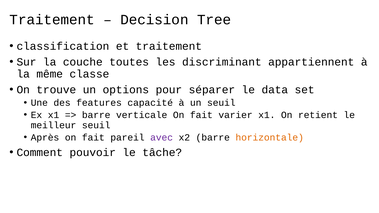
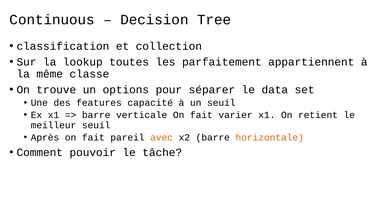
Traitement at (52, 20): Traitement -> Continuous
et traitement: traitement -> collection
couche: couche -> lookup
discriminant: discriminant -> parfaitement
avec colour: purple -> orange
